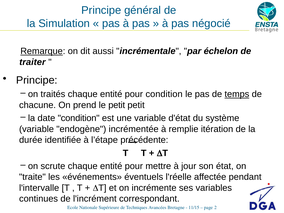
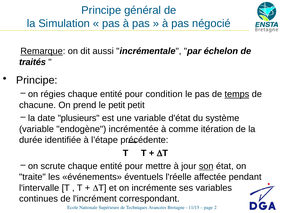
traiter: traiter -> traités
traités: traités -> régies
date condition: condition -> plusieurs
remplie: remplie -> comme
son underline: none -> present
